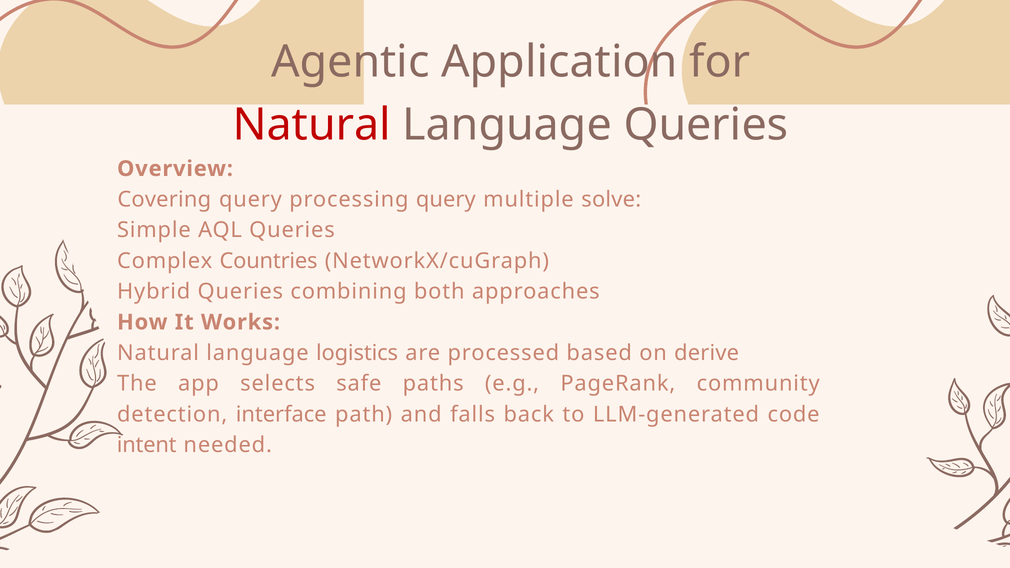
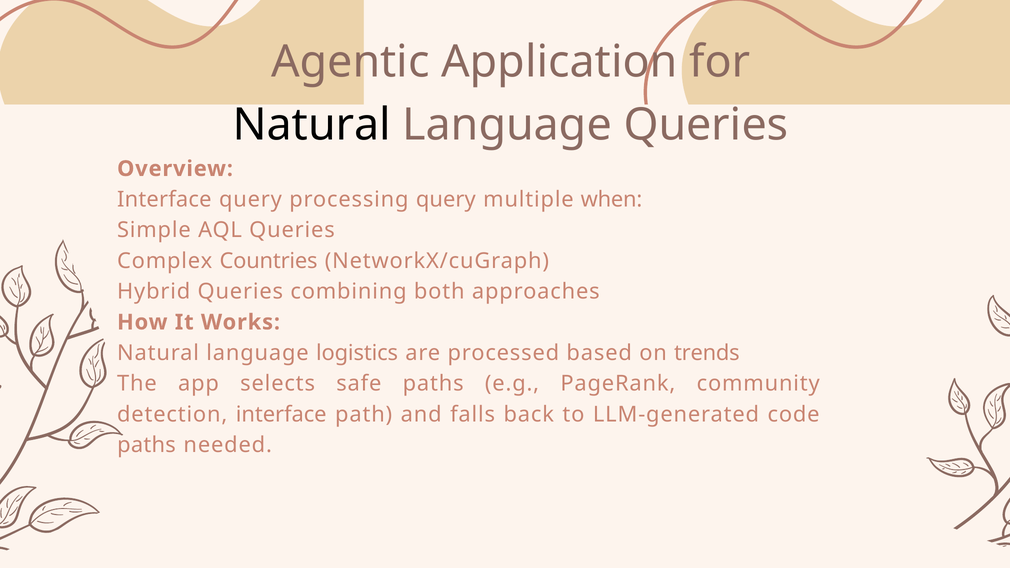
Natural at (312, 125) colour: red -> black
Covering at (164, 199): Covering -> Interface
solve: solve -> when
derive: derive -> trends
intent at (147, 445): intent -> paths
